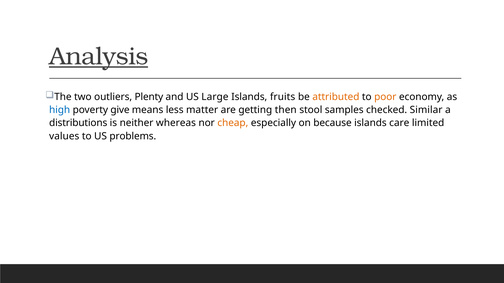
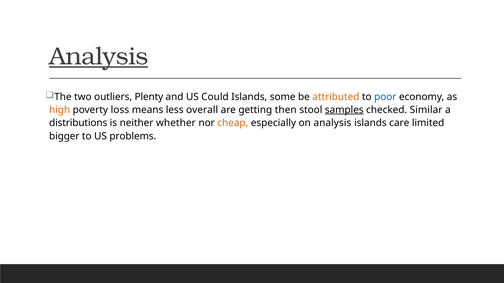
Large: Large -> Could
fruits: fruits -> some
poor colour: orange -> blue
high colour: blue -> orange
give: give -> loss
matter: matter -> overall
samples underline: none -> present
whereas: whereas -> whether
on because: because -> analysis
values: values -> bigger
